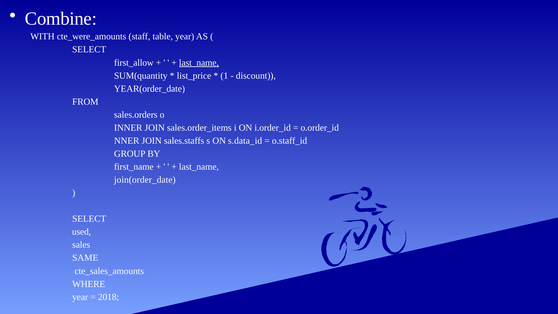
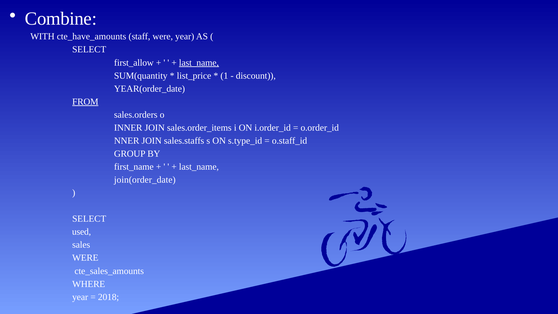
cte_were_amounts: cte_were_amounts -> cte_have_amounts
staff table: table -> were
FROM underline: none -> present
s.data_id: s.data_id -> s.type_id
SAME at (85, 258): SAME -> WERE
